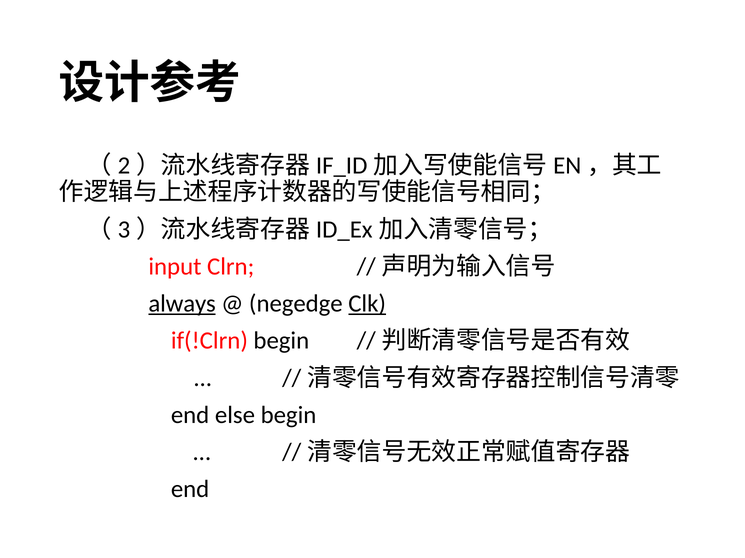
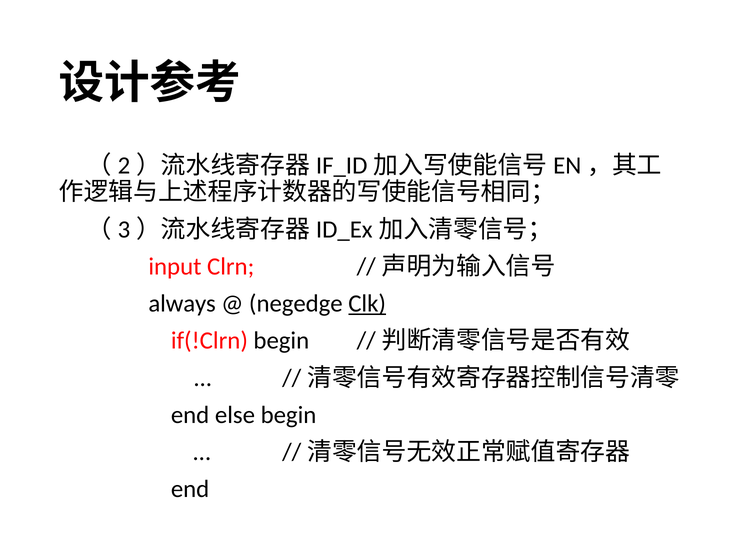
always underline: present -> none
